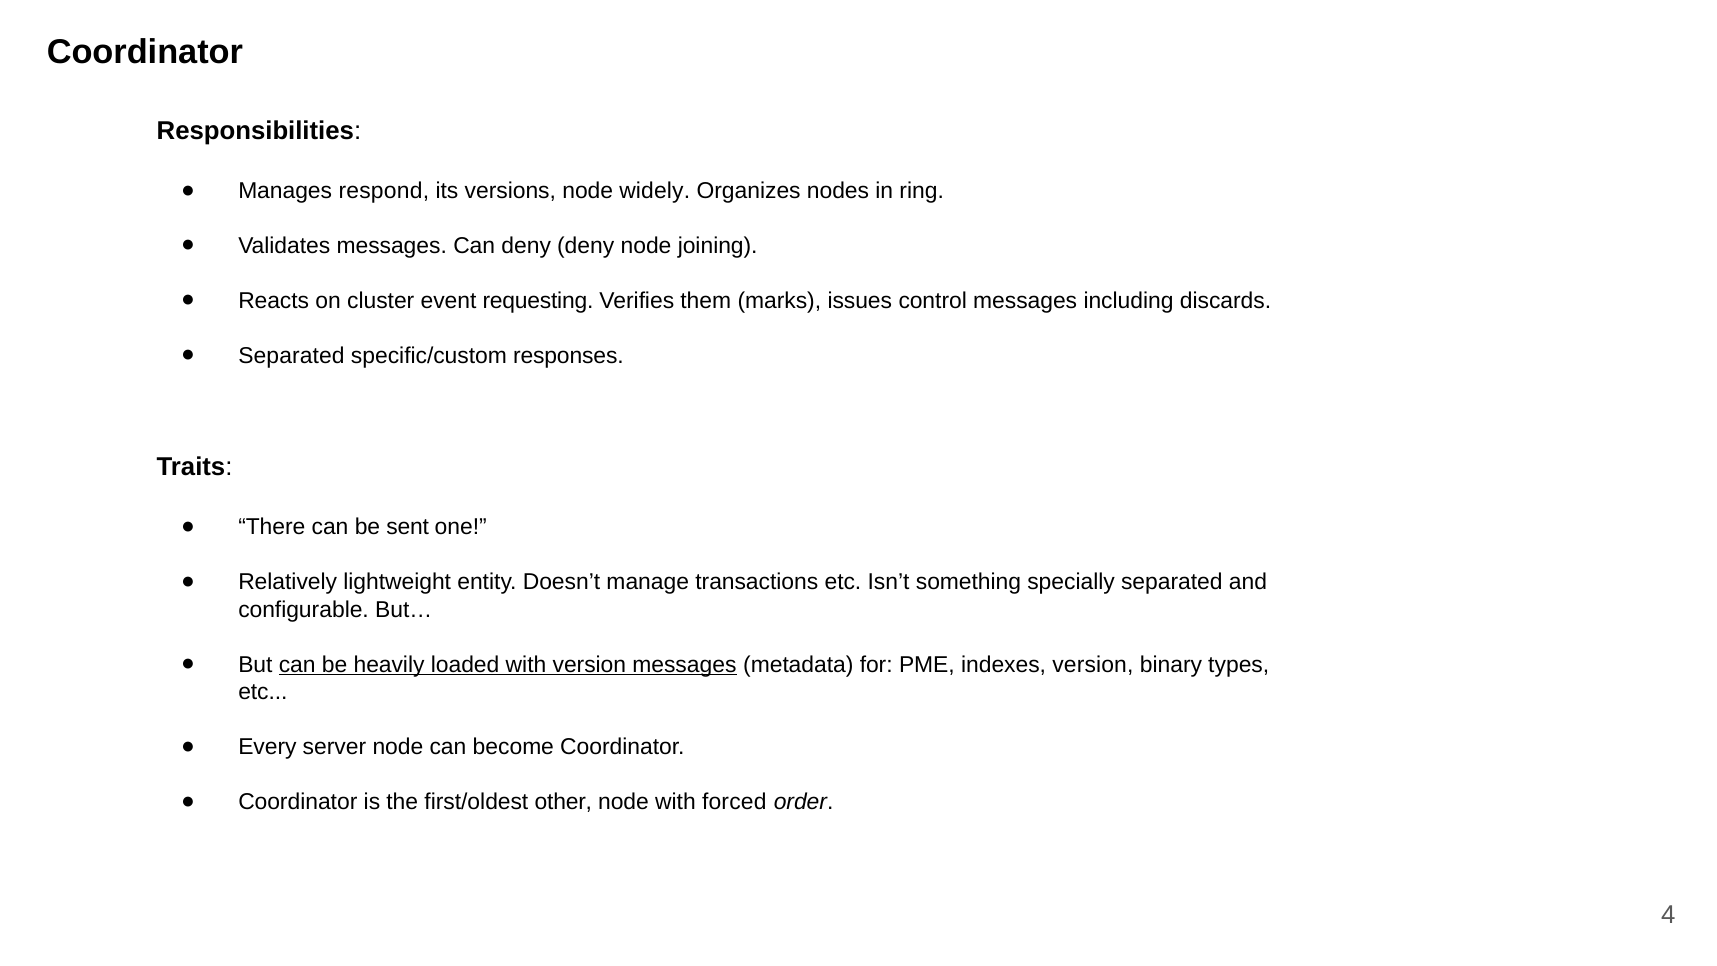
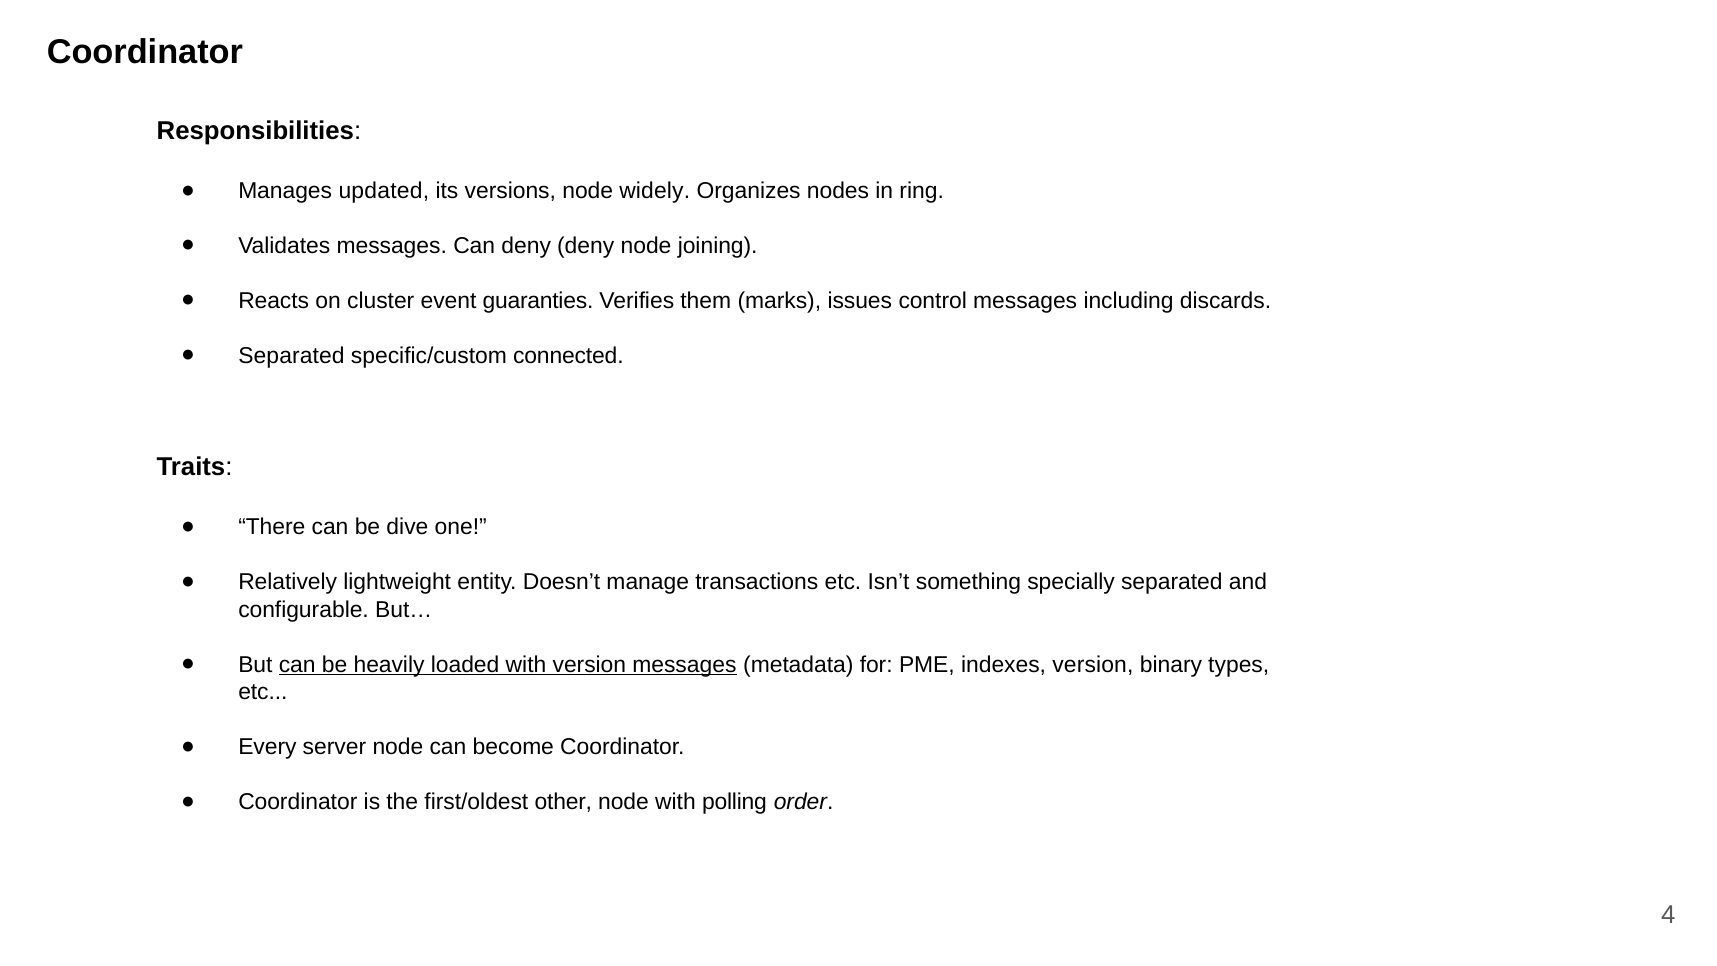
respond: respond -> updated
requesting: requesting -> guaranties
responses: responses -> connected
sent: sent -> dive
forced: forced -> polling
